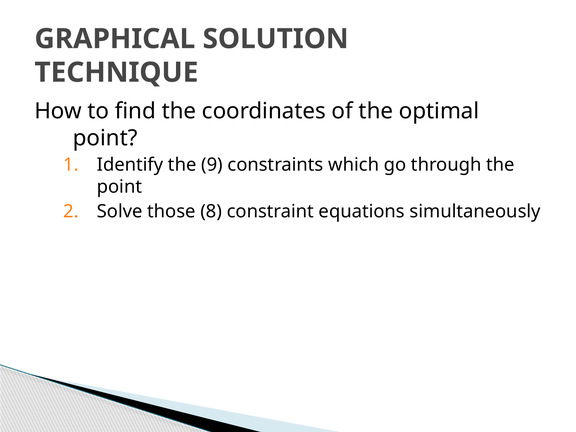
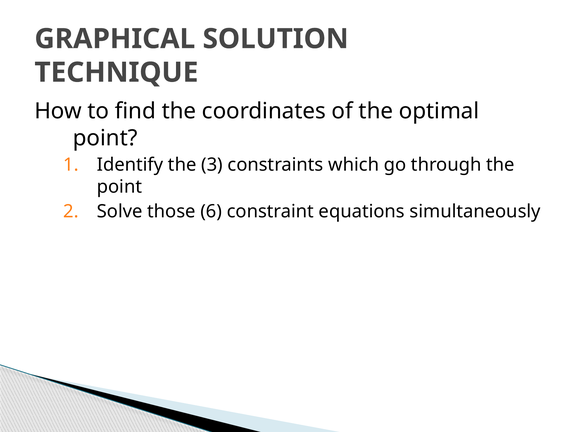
9: 9 -> 3
8: 8 -> 6
